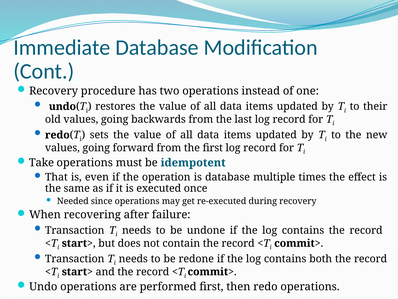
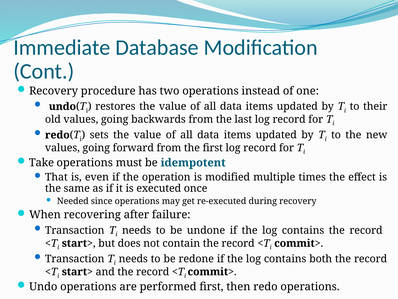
is database: database -> modified
